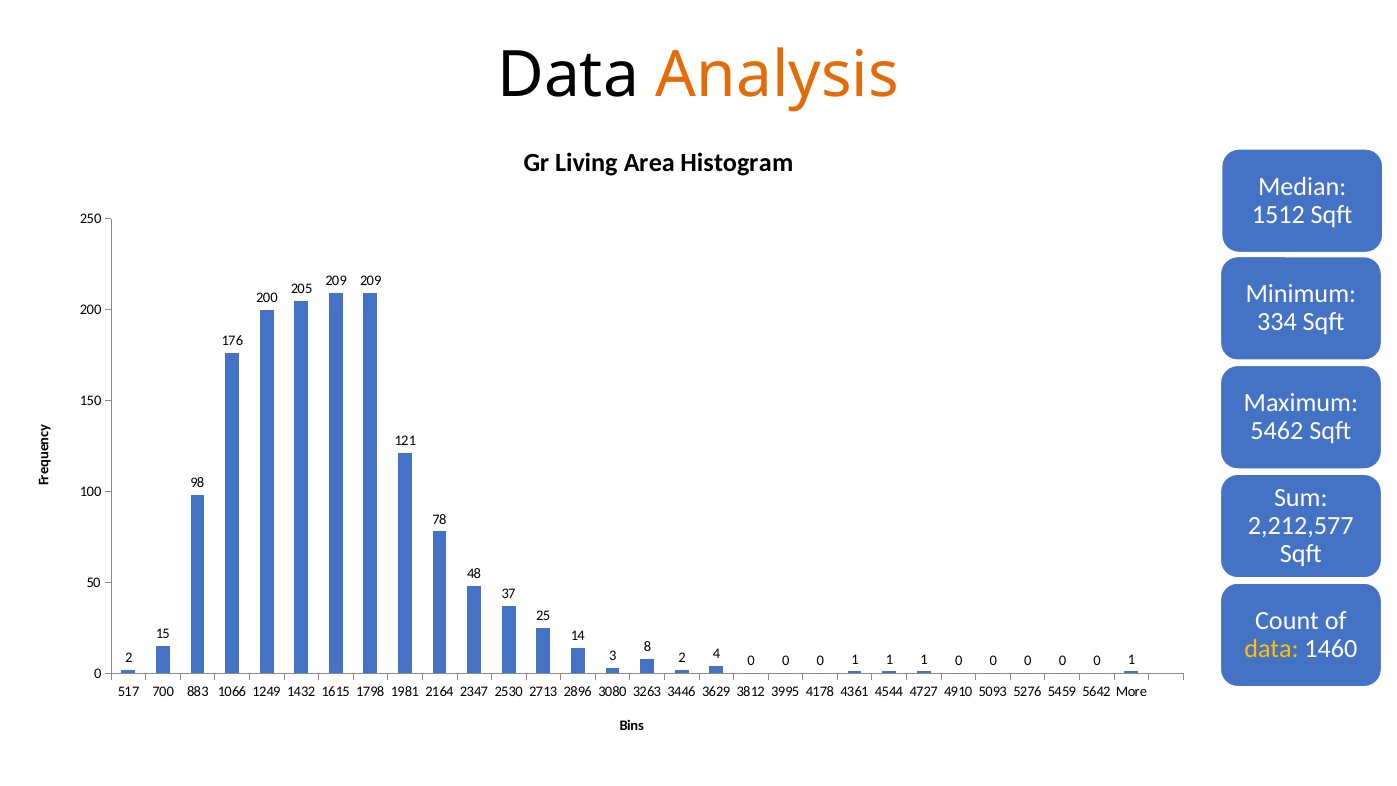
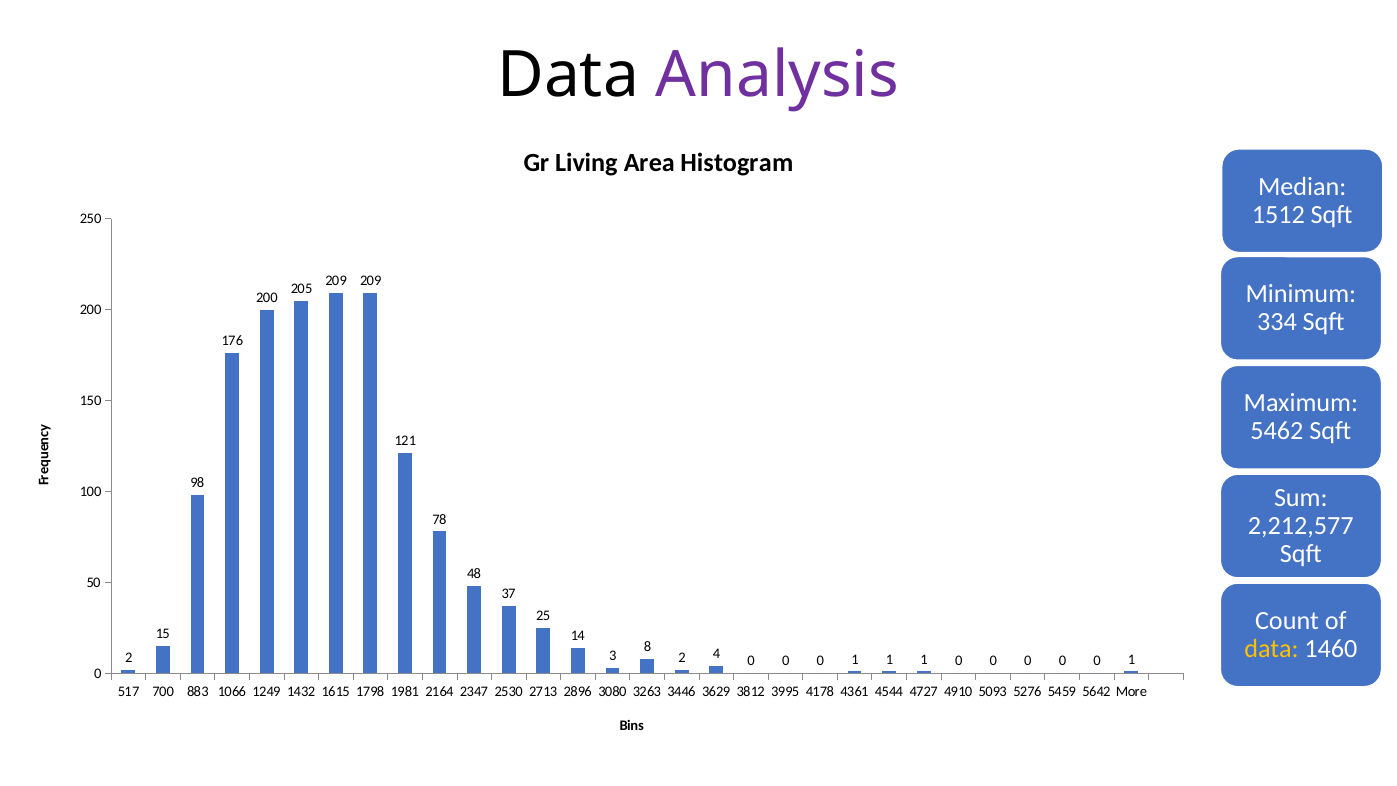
Analysis colour: orange -> purple
